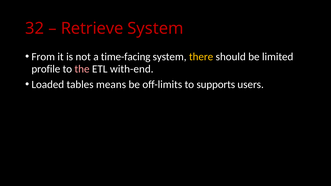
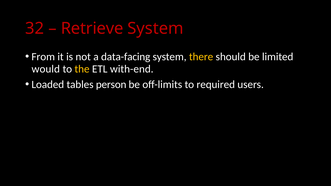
time-facing: time-facing -> data-facing
profile: profile -> would
the colour: pink -> yellow
means: means -> person
supports: supports -> required
